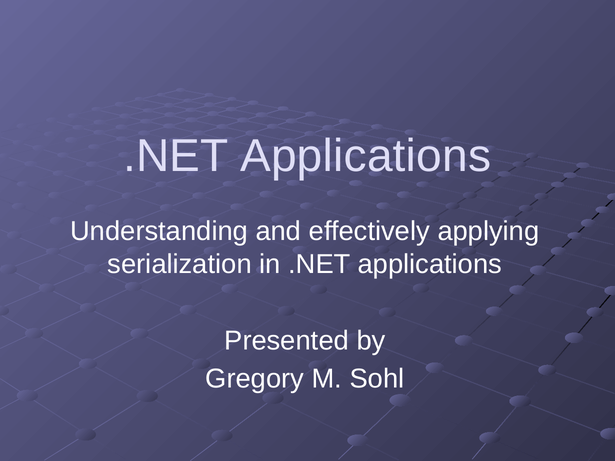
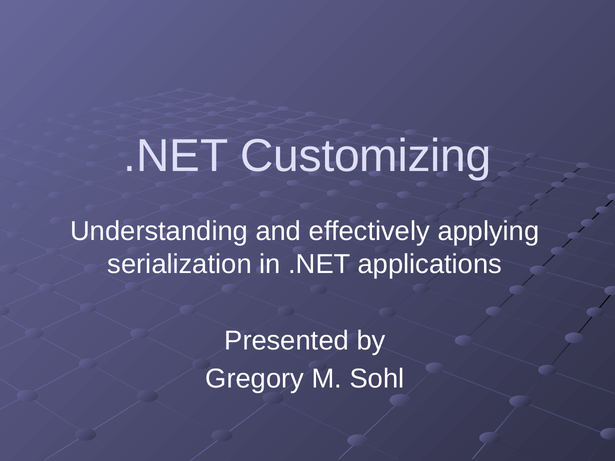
Applications at (366, 156): Applications -> Customizing
